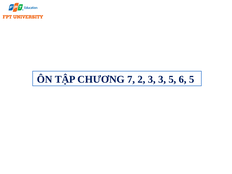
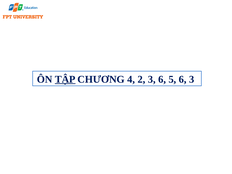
TẬP underline: none -> present
7: 7 -> 4
3 3: 3 -> 6
6 5: 5 -> 3
